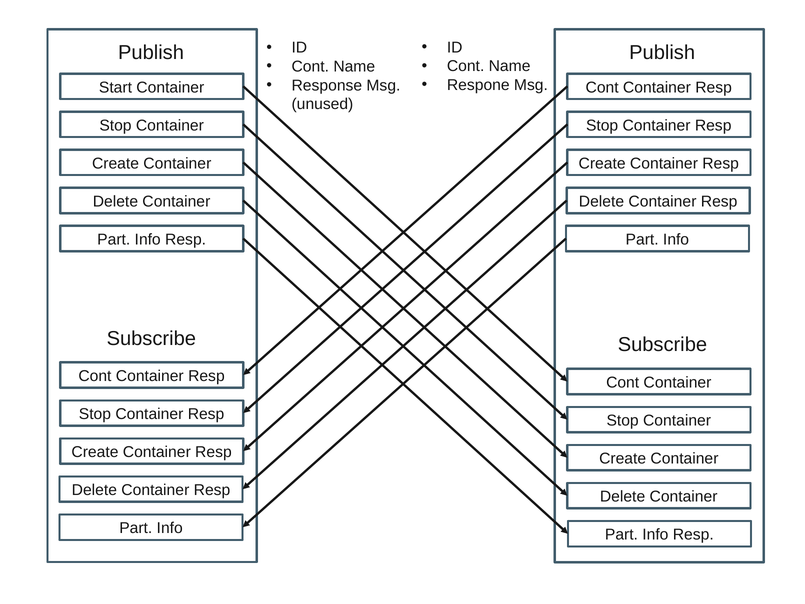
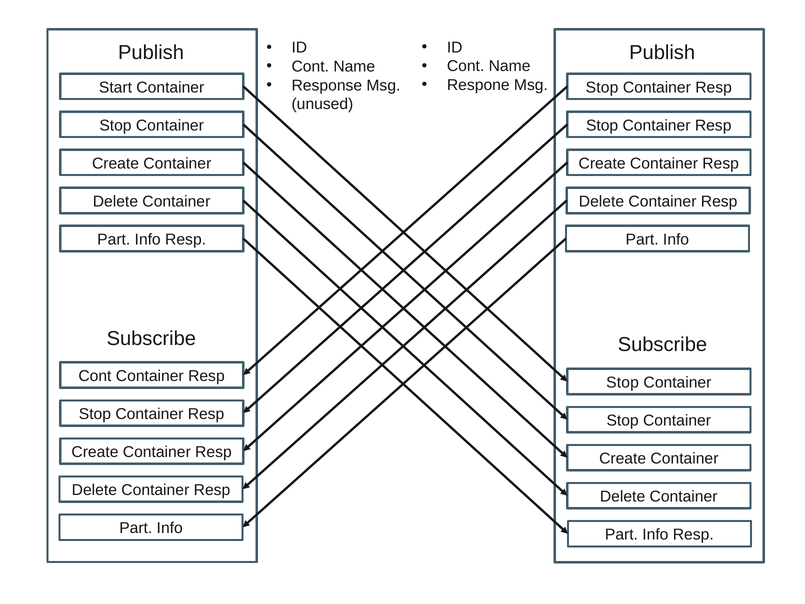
Cont at (602, 87): Cont -> Stop
Cont at (623, 382): Cont -> Stop
